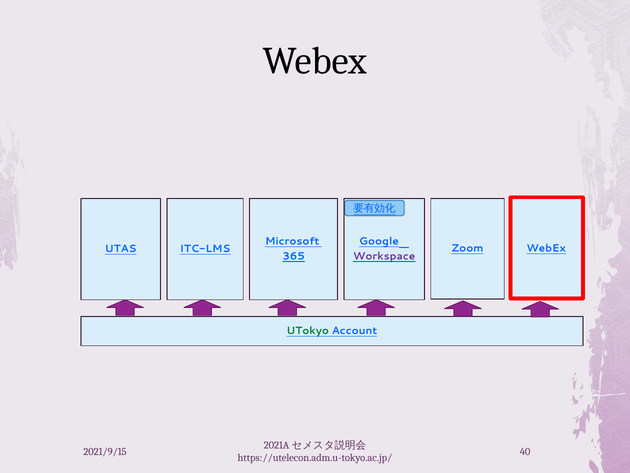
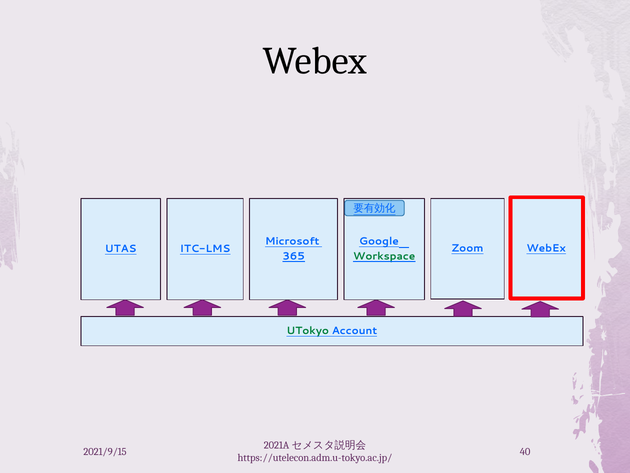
Workspace colour: purple -> green
